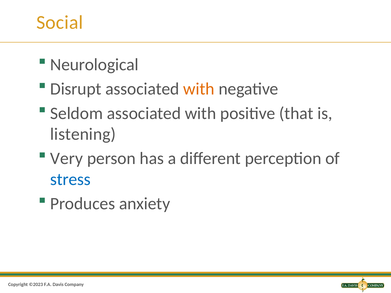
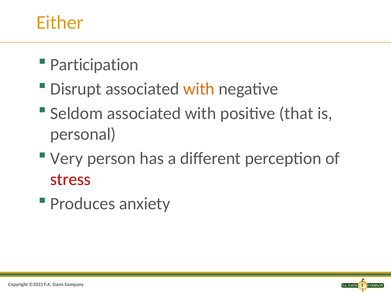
Social: Social -> Either
Neurological: Neurological -> Participation
listening: listening -> personal
stress colour: blue -> red
